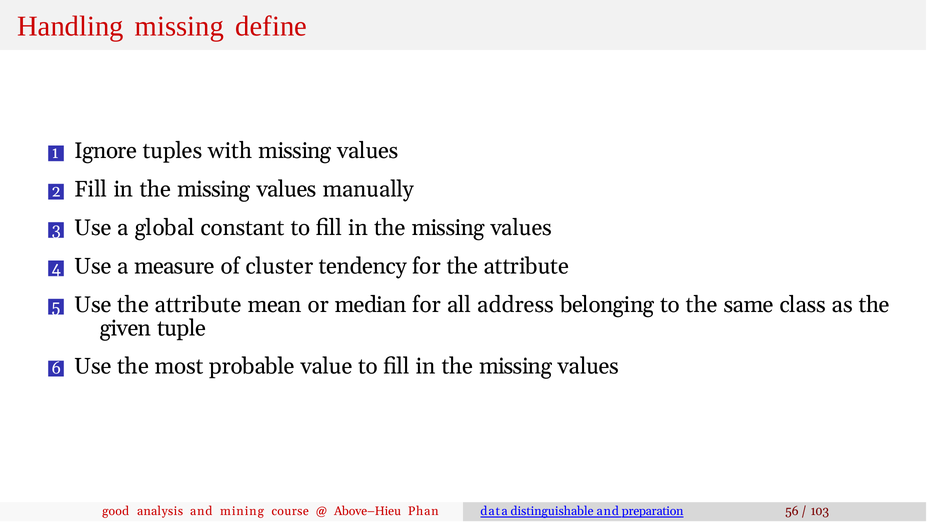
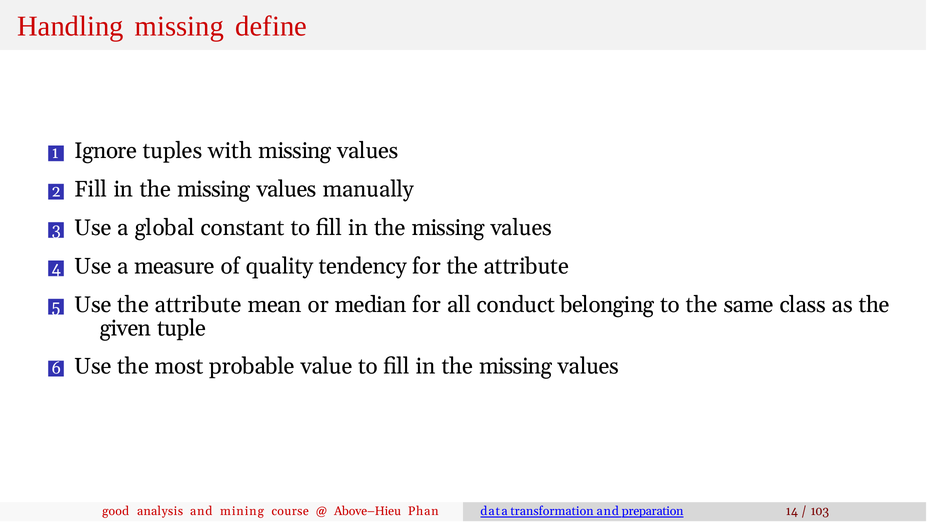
cluster: cluster -> quality
address: address -> conduct
distinguishable: distinguishable -> transformation
56: 56 -> 14
